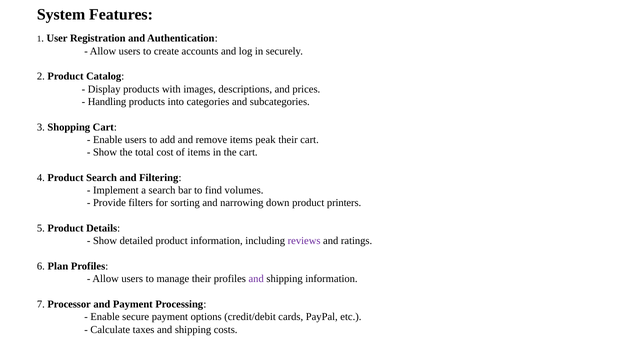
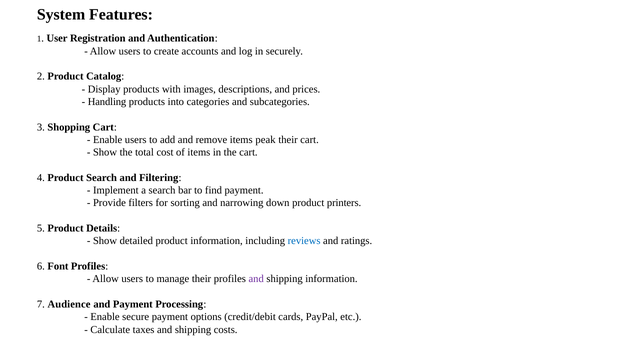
find volumes: volumes -> payment
reviews colour: purple -> blue
Plan: Plan -> Font
Processor: Processor -> Audience
